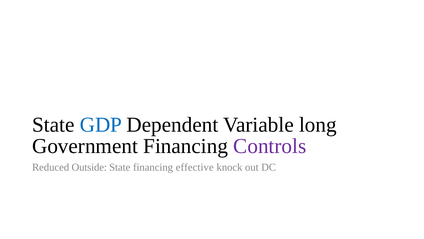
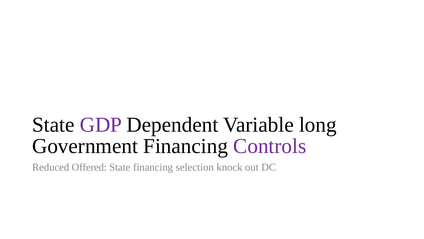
GDP colour: blue -> purple
Outside: Outside -> Offered
effective: effective -> selection
